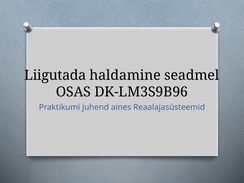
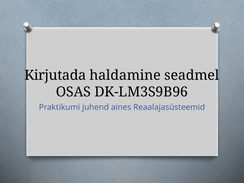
Liigutada: Liigutada -> Kirjutada
